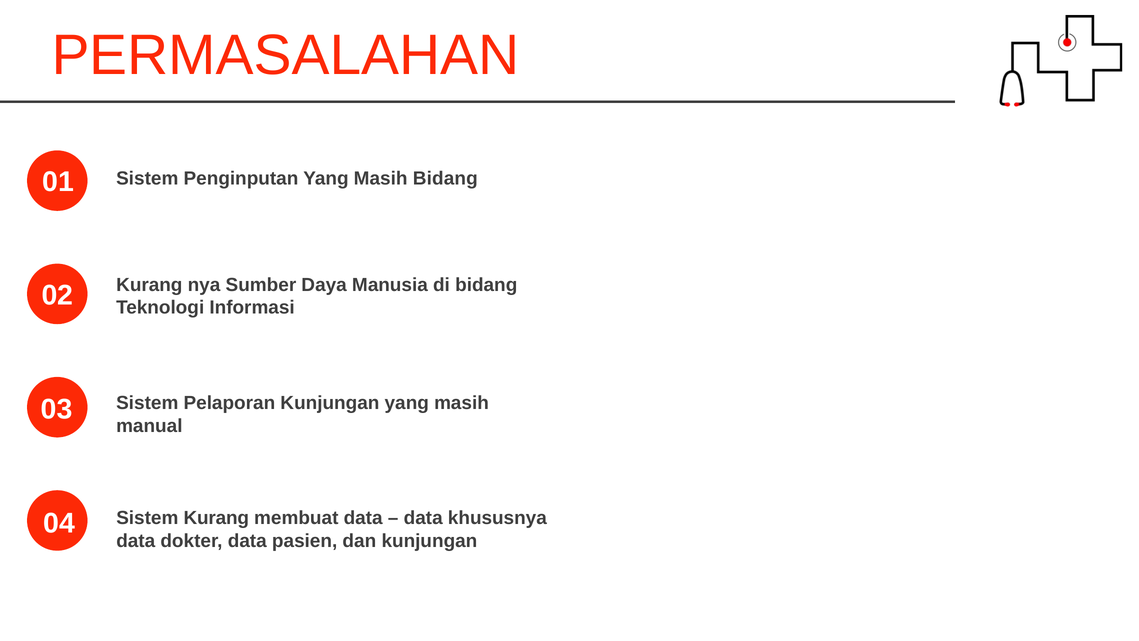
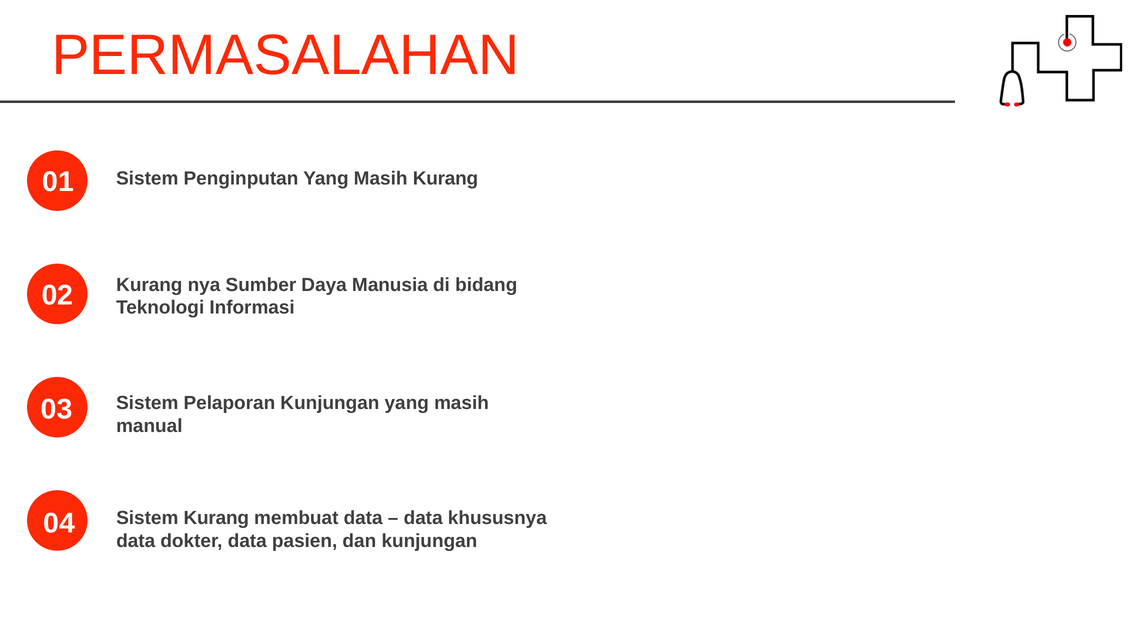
Masih Bidang: Bidang -> Kurang
